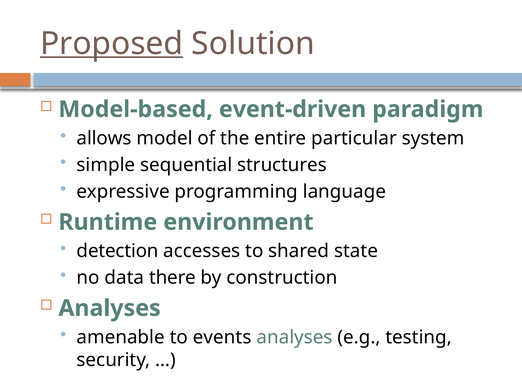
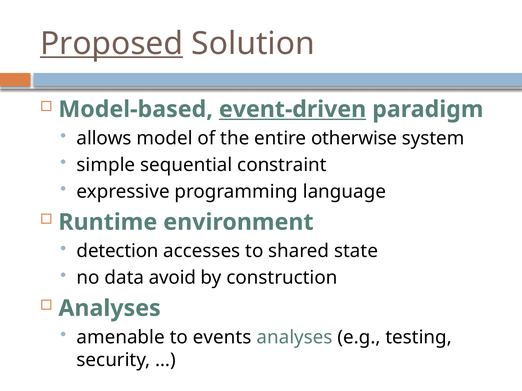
event-driven underline: none -> present
particular: particular -> otherwise
structures: structures -> constraint
there: there -> avoid
